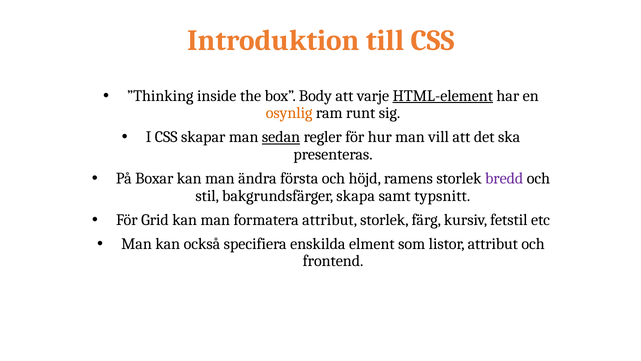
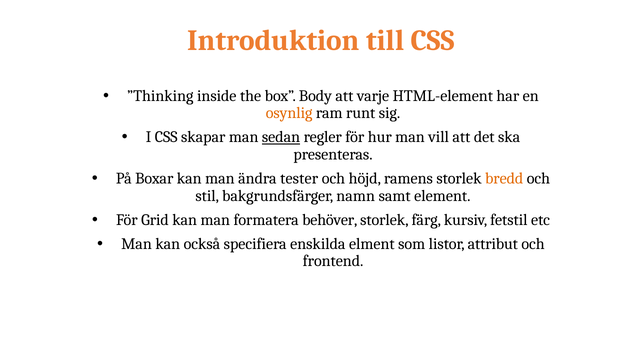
HTML-element underline: present -> none
första: första -> tester
bredd colour: purple -> orange
skapa: skapa -> namn
typsnitt: typsnitt -> element
formatera attribut: attribut -> behöver
